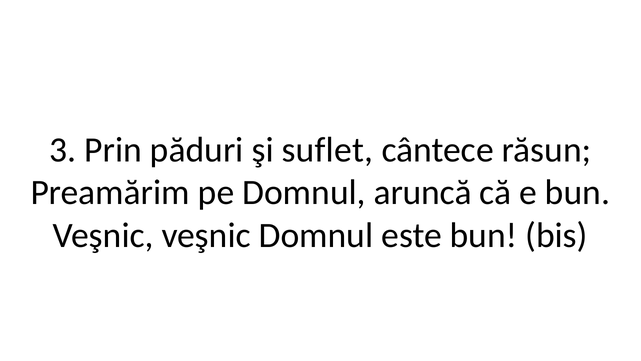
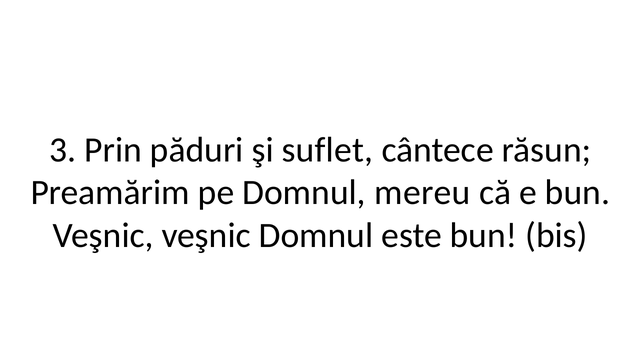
aruncă: aruncă -> mereu
